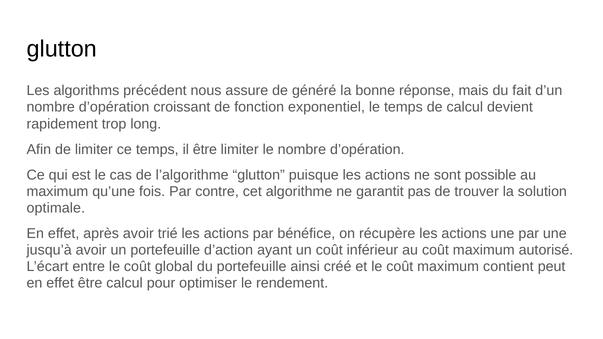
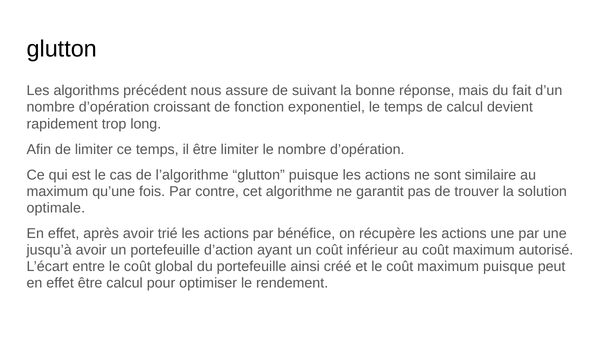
généré: généré -> suivant
possible: possible -> similaire
maximum contient: contient -> puisque
